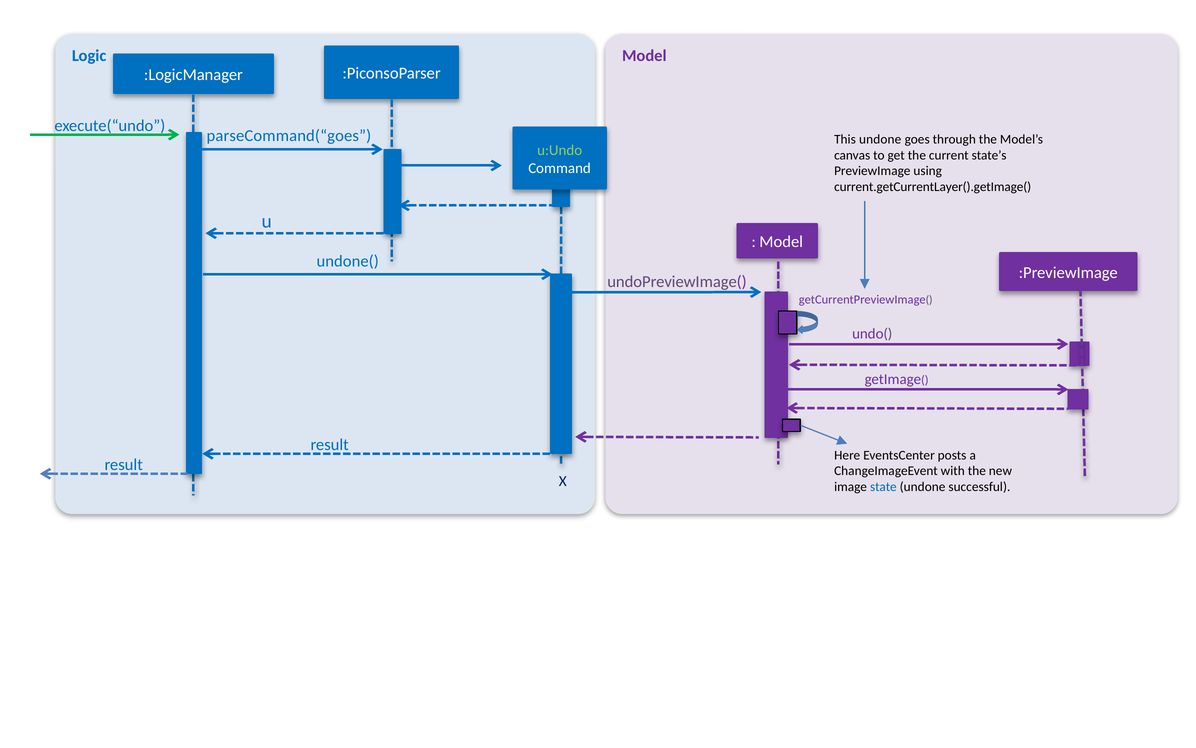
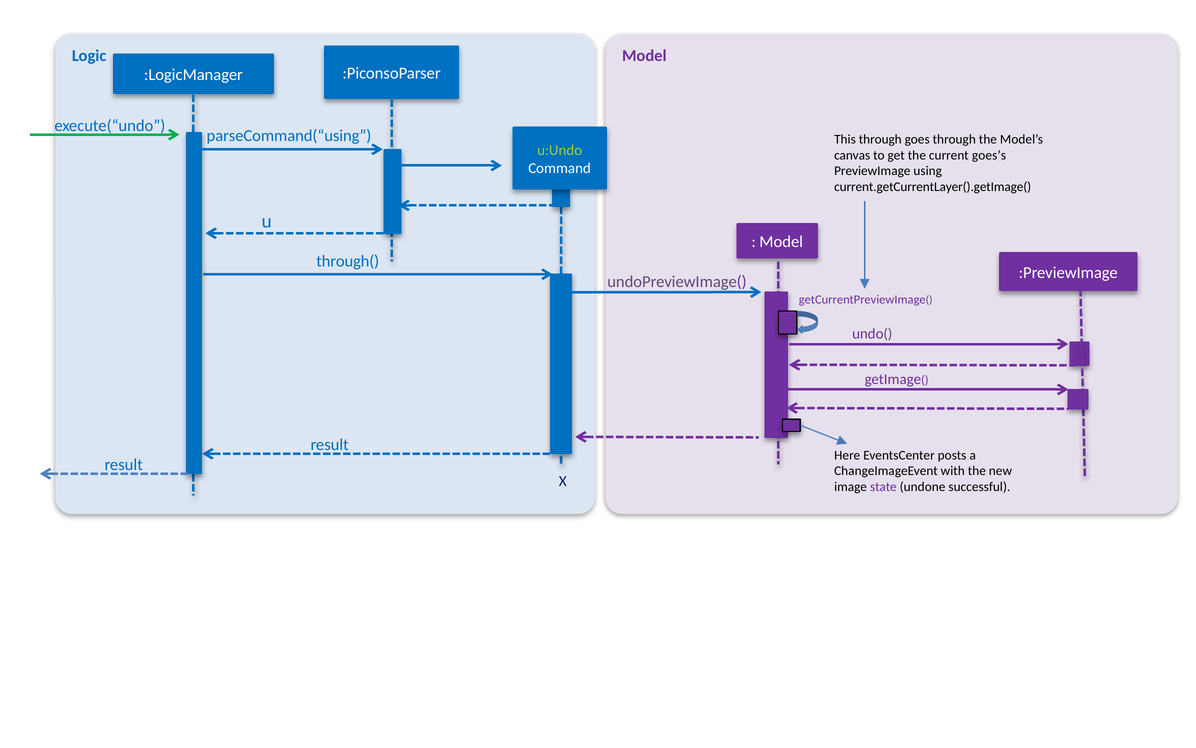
parseCommand(“goes: parseCommand(“goes -> parseCommand(“using
This undone: undone -> through
state’s: state’s -> goes’s
undone(: undone( -> through(
state colour: blue -> purple
